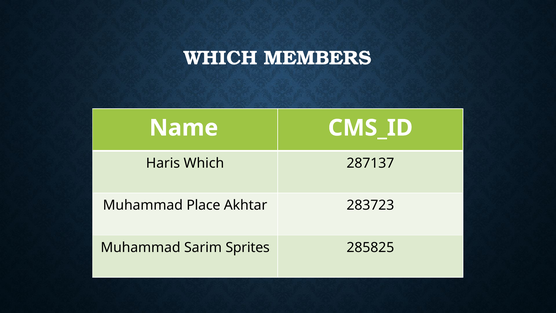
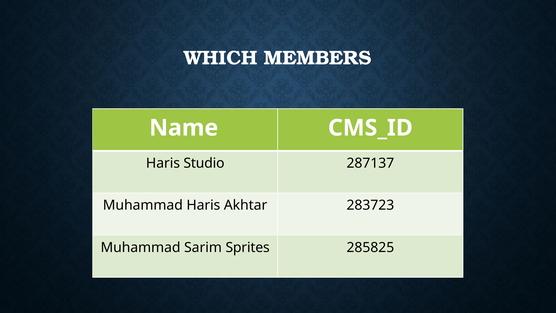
Haris Which: Which -> Studio
Muhammad Place: Place -> Haris
